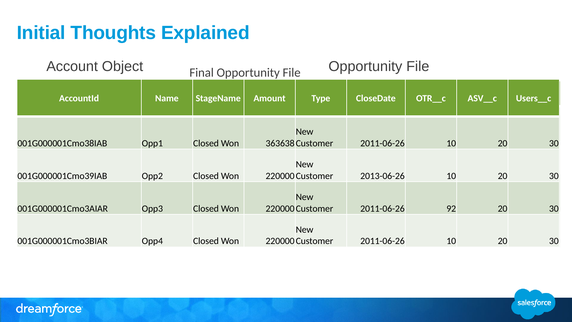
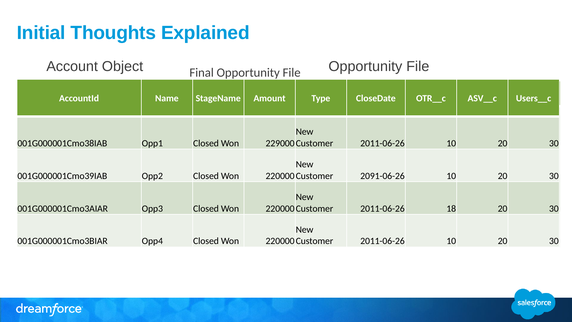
363638: 363638 -> 229000
2013-06-26: 2013-06-26 -> 2091-06-26
92: 92 -> 18
